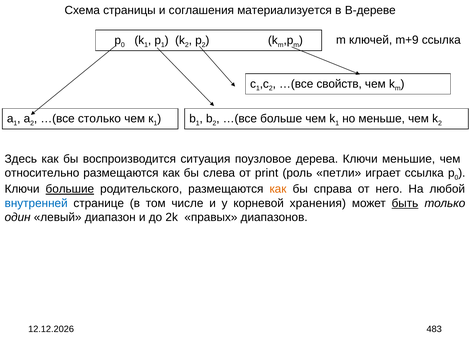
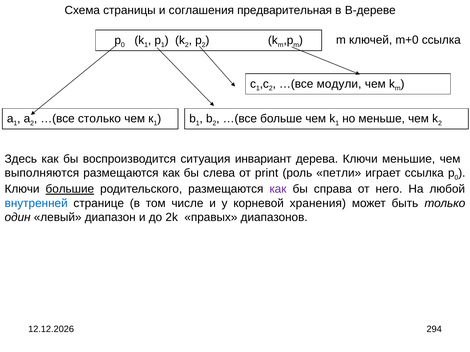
материализуется: материализуется -> предварительная
m+9: m+9 -> m+0
свойств: свойств -> модули
поузловое: поузловое -> инвариант
относительно: относительно -> выполняются
как at (278, 189) colour: orange -> purple
быть underline: present -> none
483: 483 -> 294
